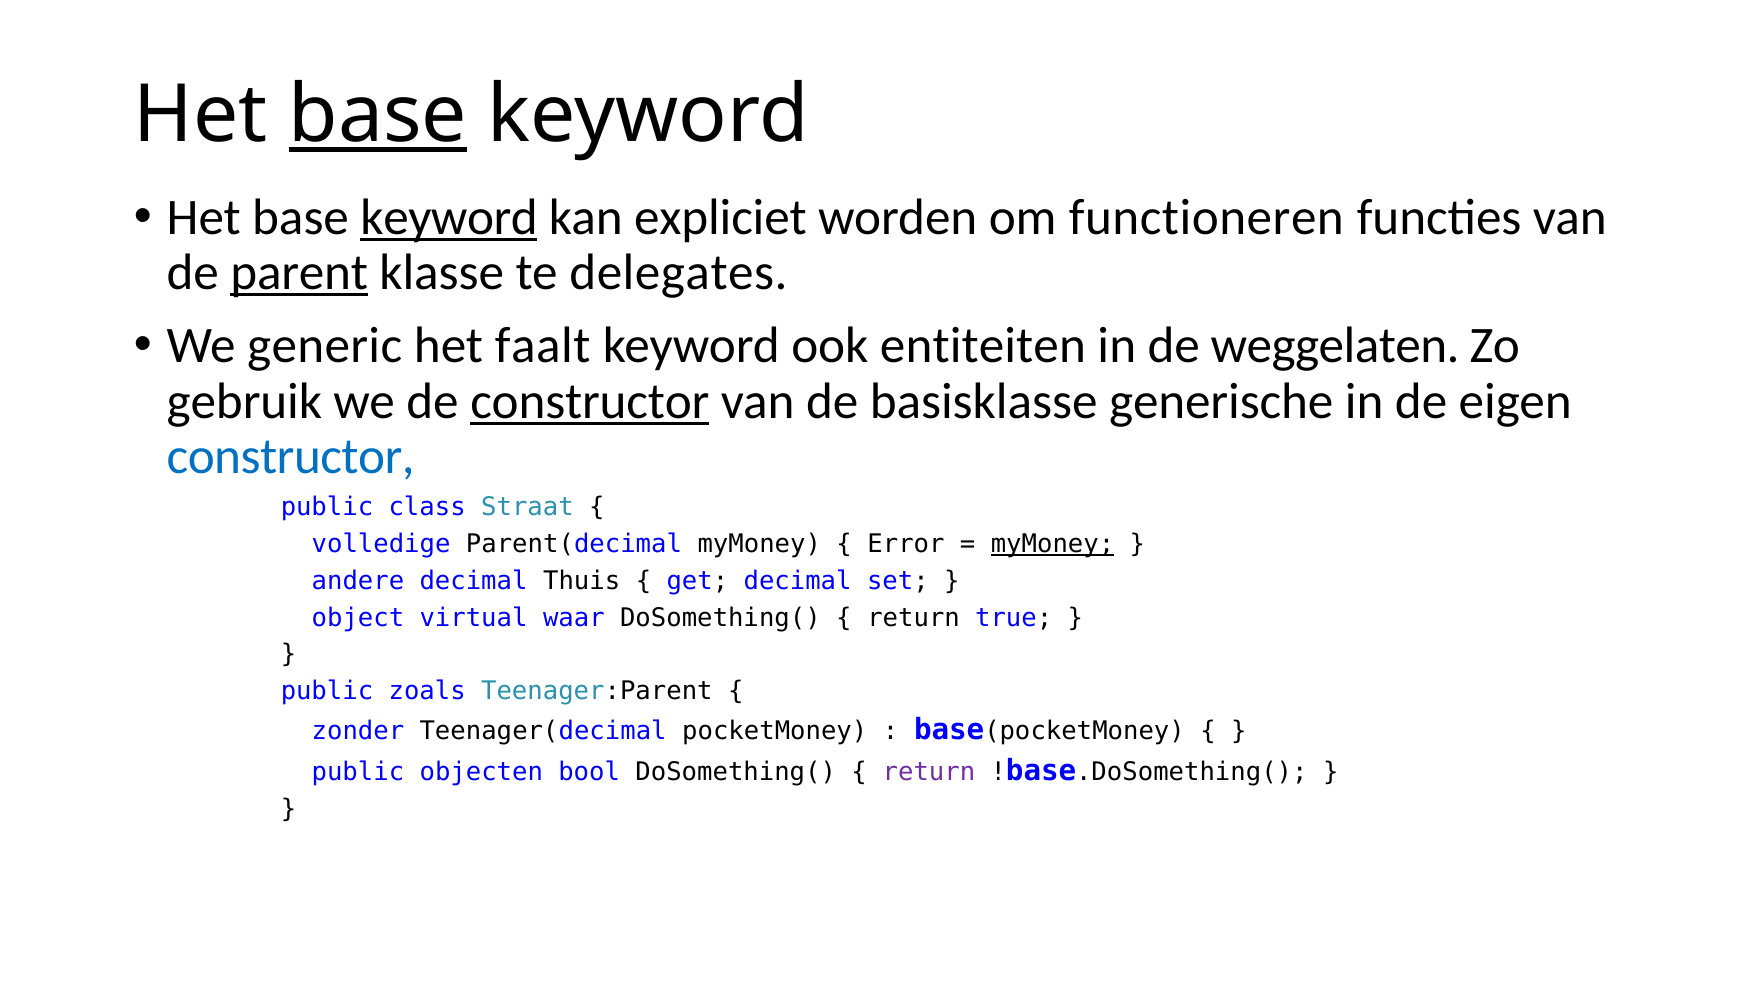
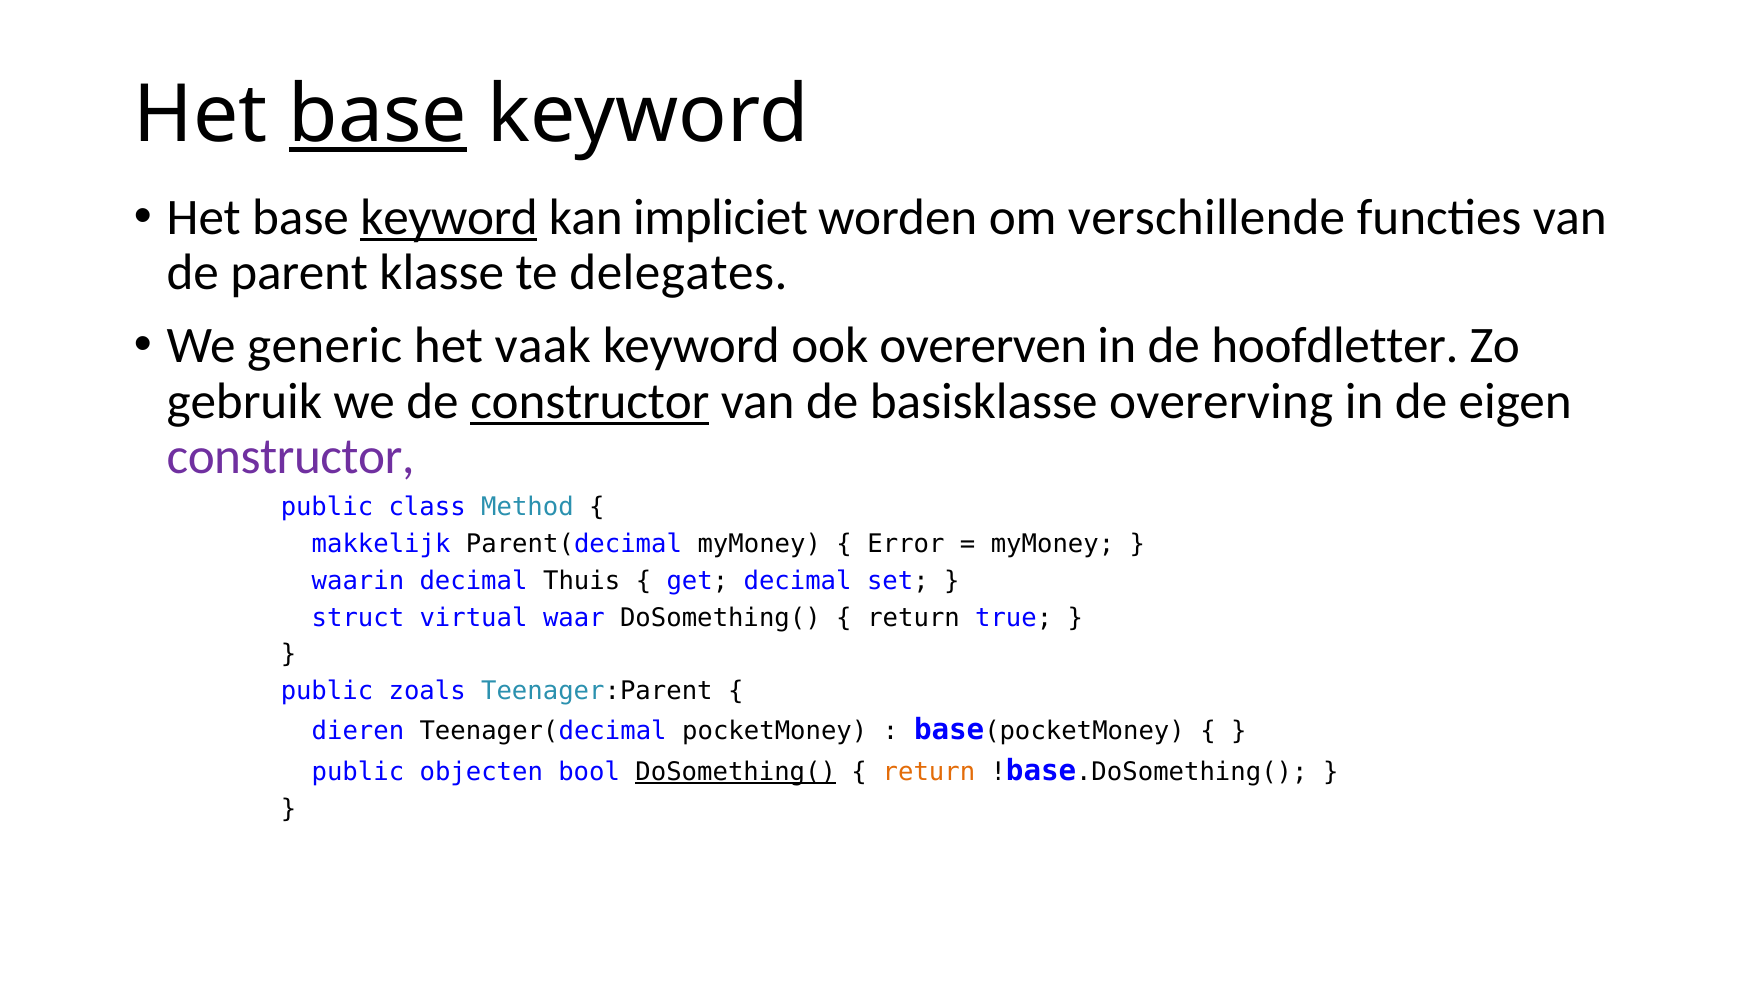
expliciet: expliciet -> impliciet
functioneren: functioneren -> verschillende
parent underline: present -> none
faalt: faalt -> vaak
entiteiten: entiteiten -> overerven
weggelaten: weggelaten -> hoofdletter
generische: generische -> overerving
constructor at (291, 456) colour: blue -> purple
Straat: Straat -> Method
volledige: volledige -> makkelijk
myMoney at (1052, 544) underline: present -> none
andere: andere -> waarin
object: object -> struct
zonder: zonder -> dieren
DoSomething( at (736, 772) underline: none -> present
return at (929, 772) colour: purple -> orange
